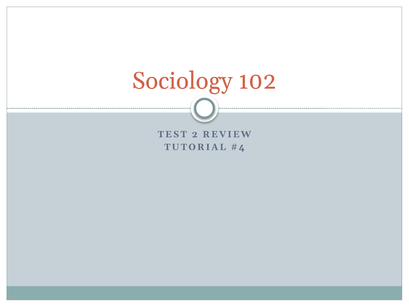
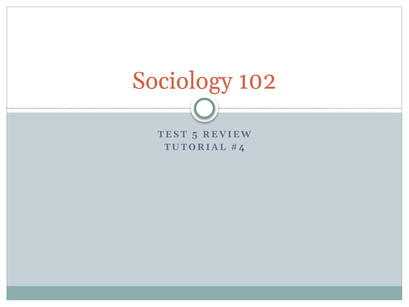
2: 2 -> 5
